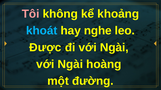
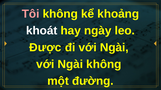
khoát colour: light blue -> white
nghe: nghe -> ngày
Ngài hoàng: hoàng -> không
